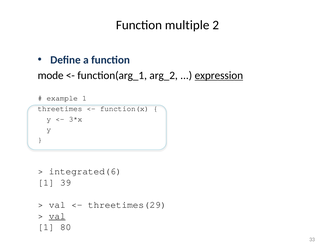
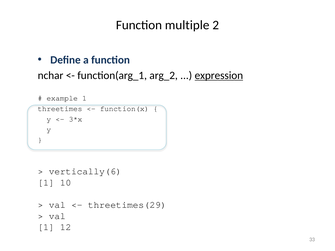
mode: mode -> nchar
integrated(6: integrated(6 -> vertically(6
39: 39 -> 10
val at (57, 216) underline: present -> none
80: 80 -> 12
